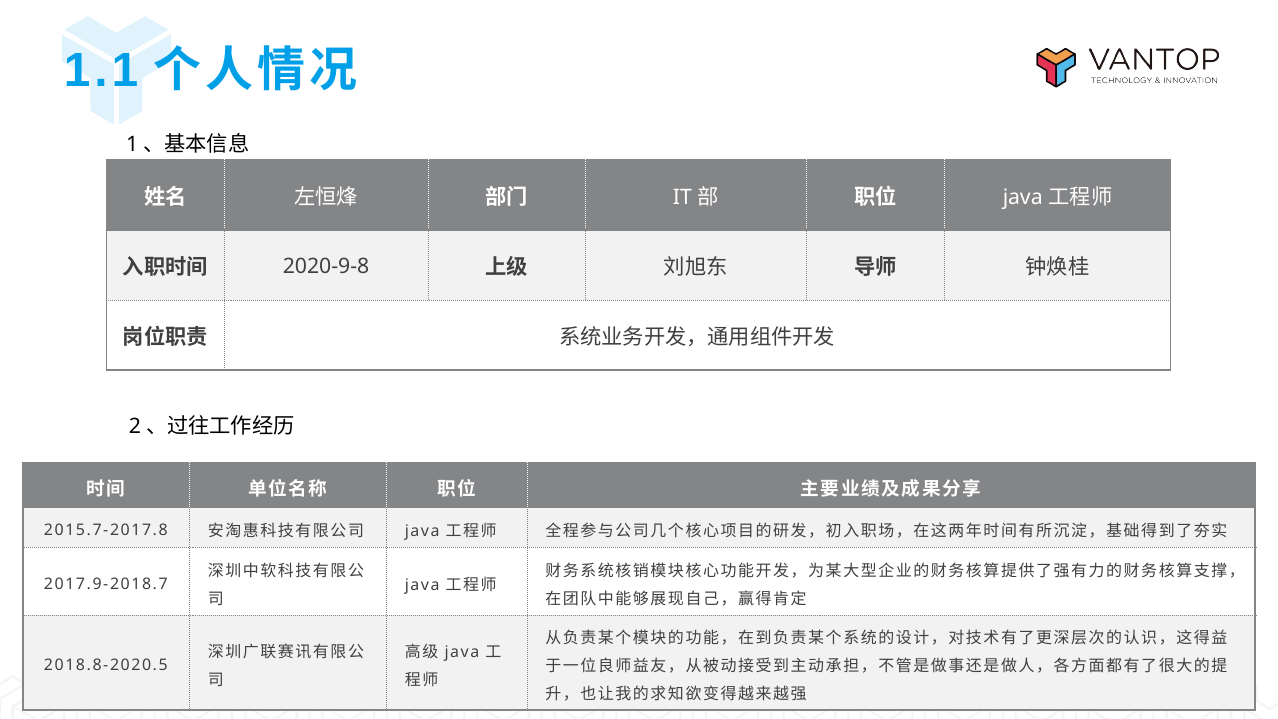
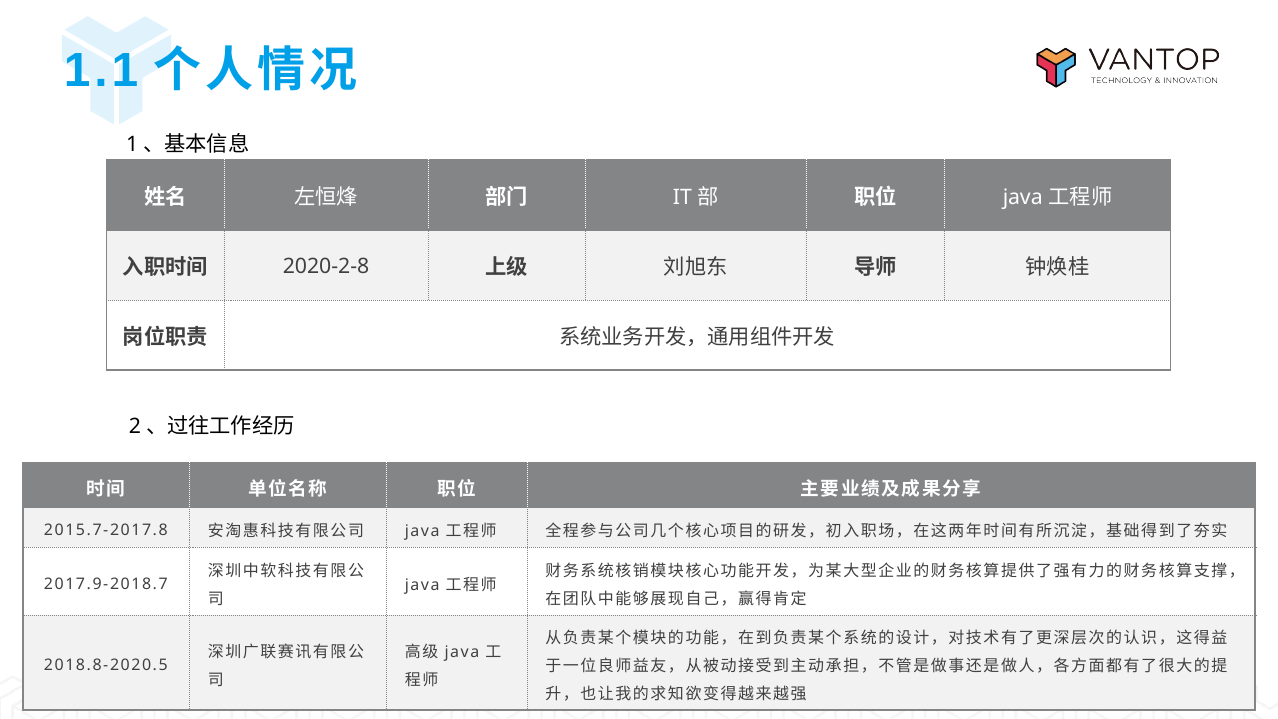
2020-9-8: 2020-9-8 -> 2020-2-8
